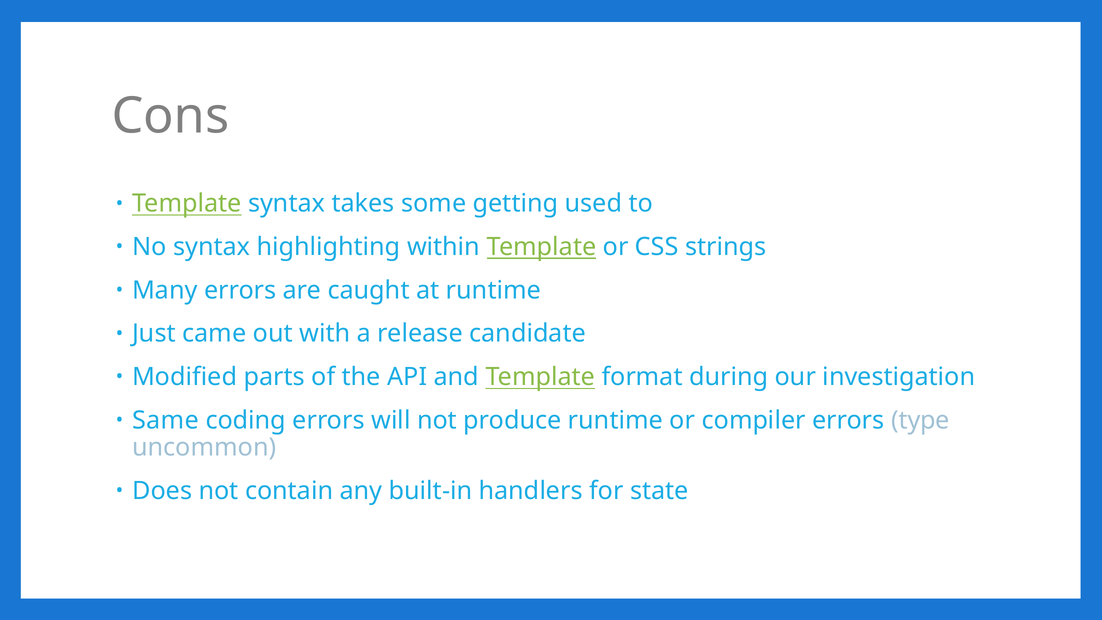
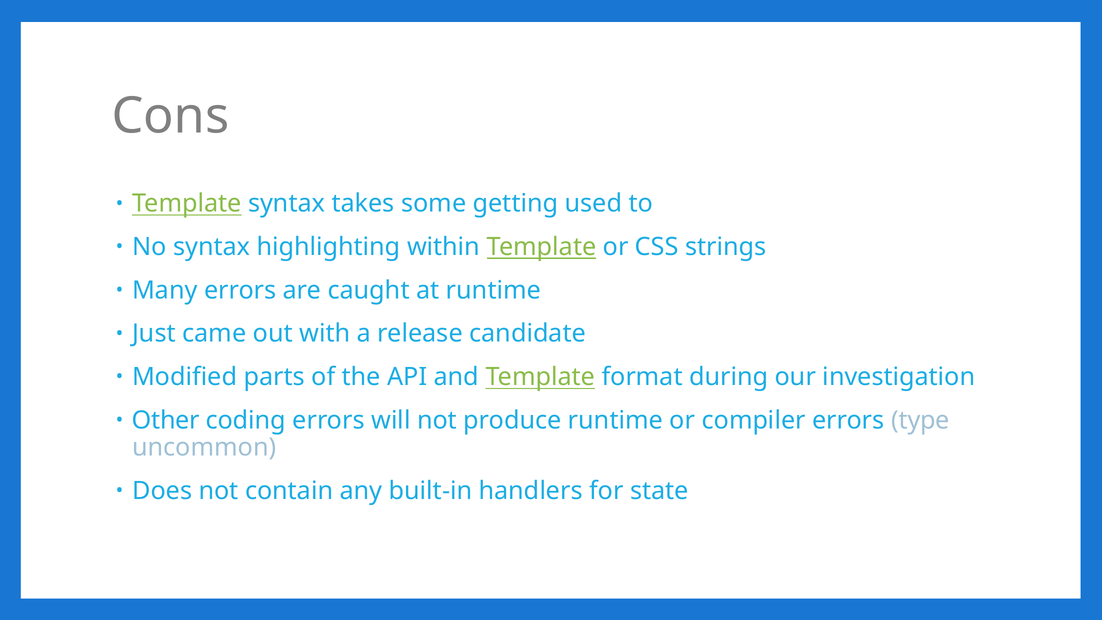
Same: Same -> Other
